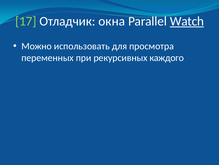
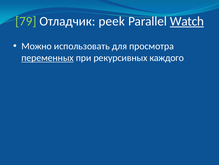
17: 17 -> 79
окна: окна -> peek
переменных underline: none -> present
